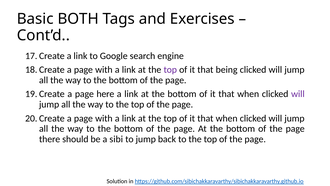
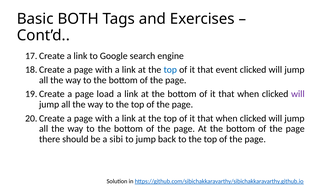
top at (170, 70) colour: purple -> blue
being: being -> event
here: here -> load
